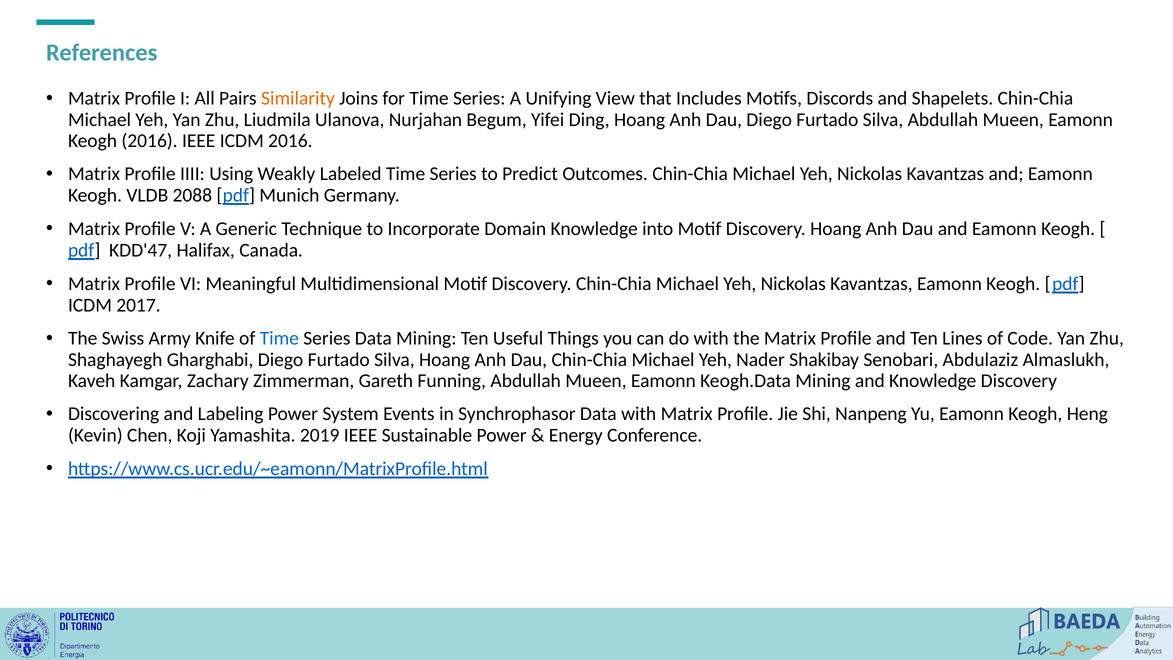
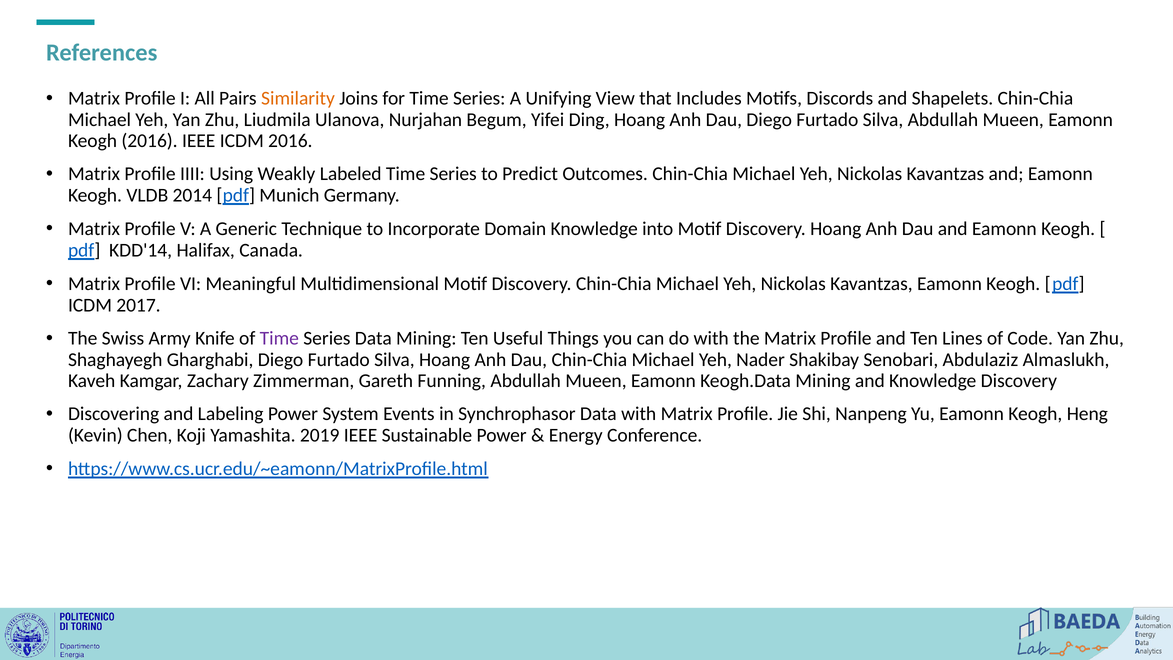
2088: 2088 -> 2014
KDD'47: KDD'47 -> KDD'14
Time at (279, 338) colour: blue -> purple
